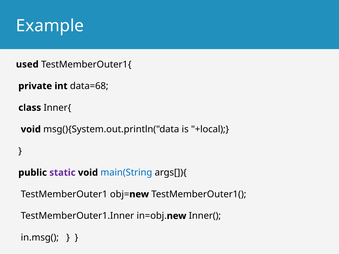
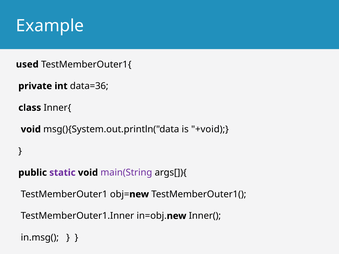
data=68: data=68 -> data=36
+local: +local -> +void
main(String colour: blue -> purple
